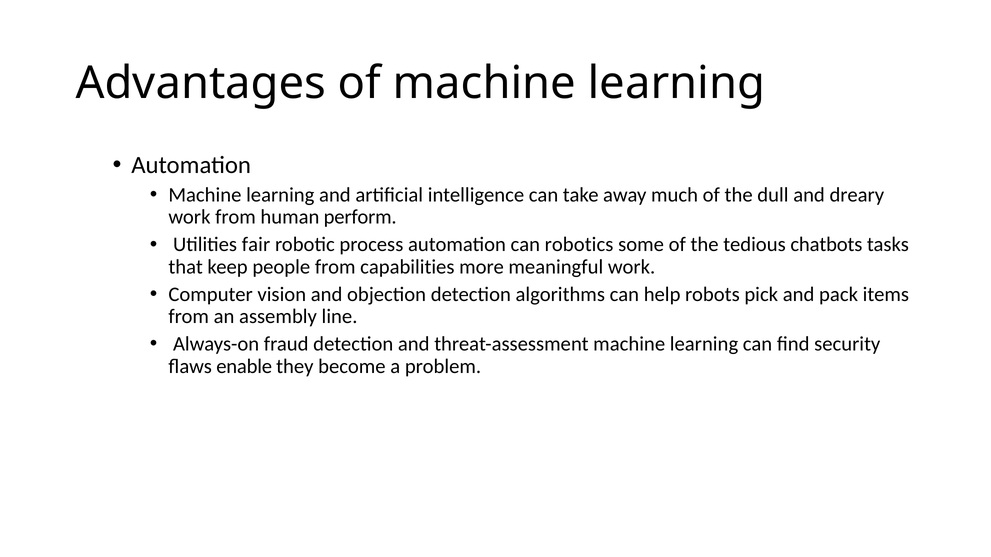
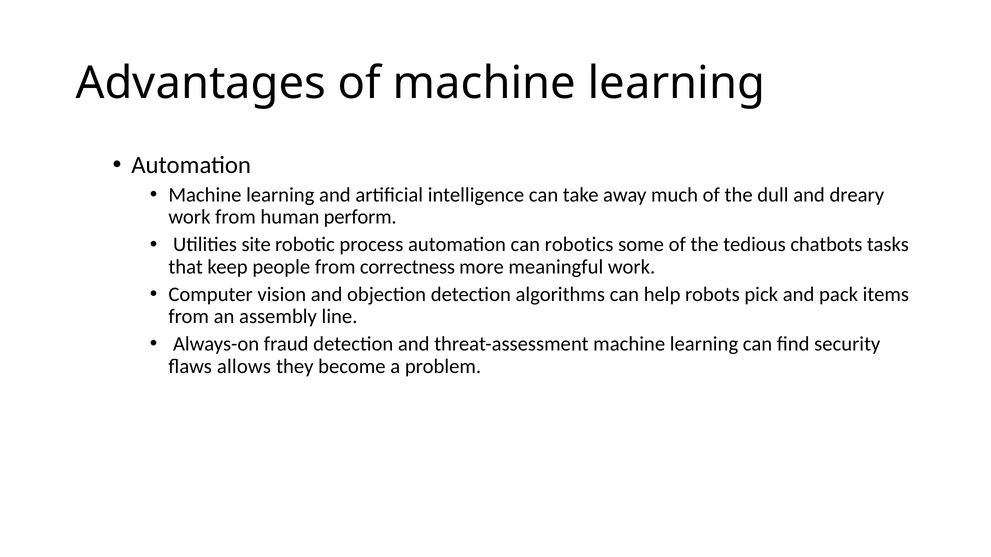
fair: fair -> site
capabilities: capabilities -> correctness
enable: enable -> allows
